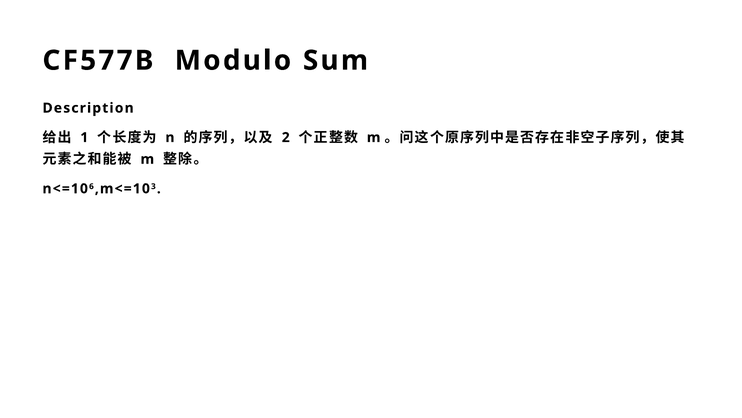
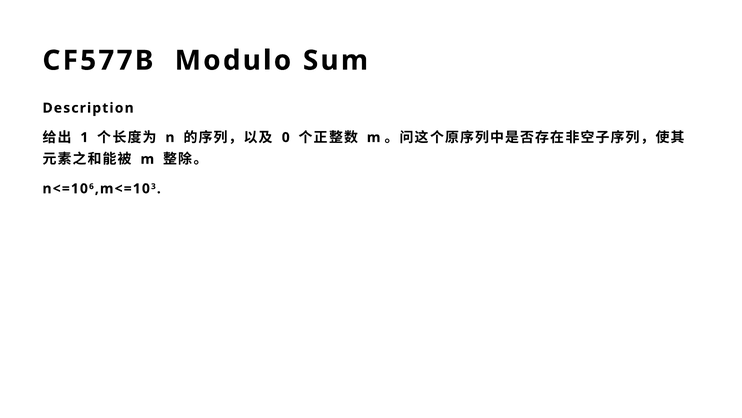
2: 2 -> 0
